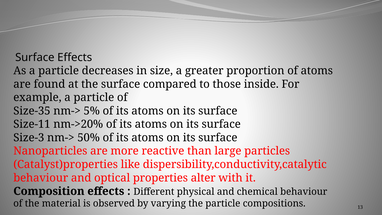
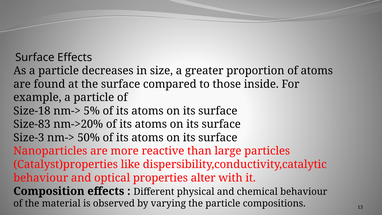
Size-35: Size-35 -> Size-18
Size-11: Size-11 -> Size-83
